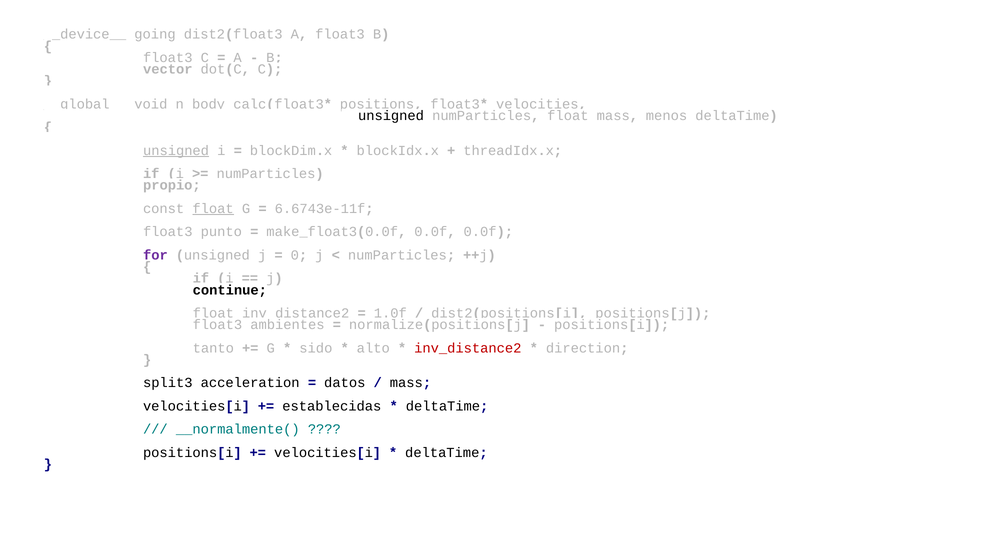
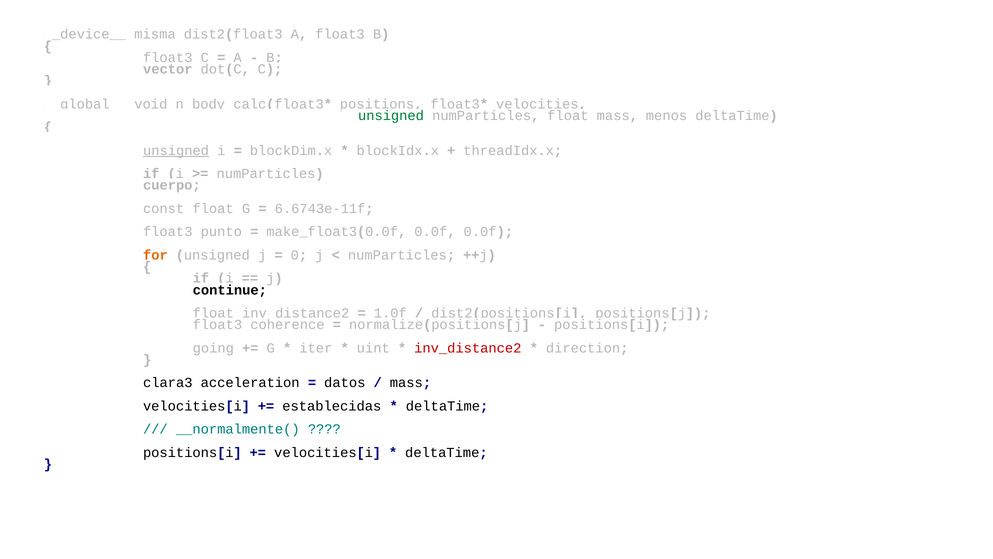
going: going -> misma
unsigned at (391, 116) colour: black -> green
propio: propio -> cuerpo
float at (213, 208) underline: present -> none
for colour: purple -> orange
ambientes: ambientes -> coherence
tanto: tanto -> going
sido: sido -> iter
alto: alto -> uint
split3: split3 -> clara3
